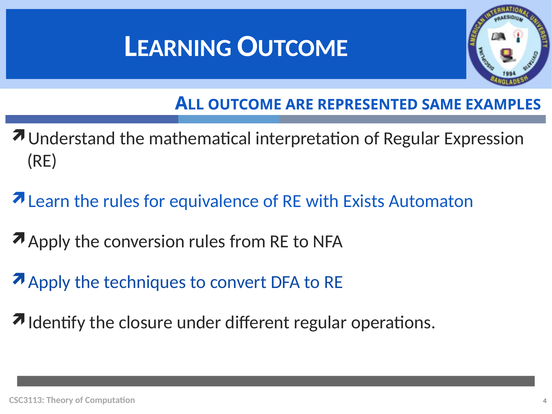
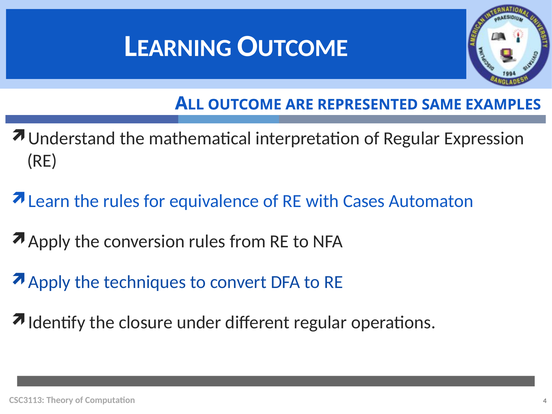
Exists: Exists -> Cases
